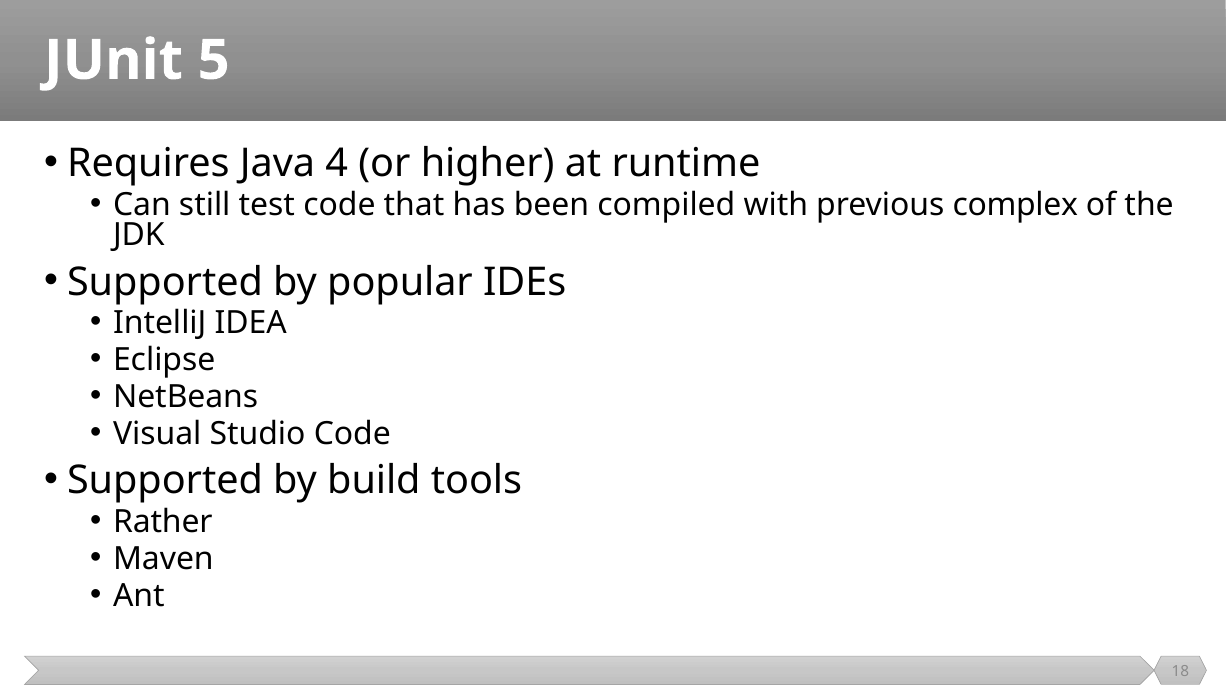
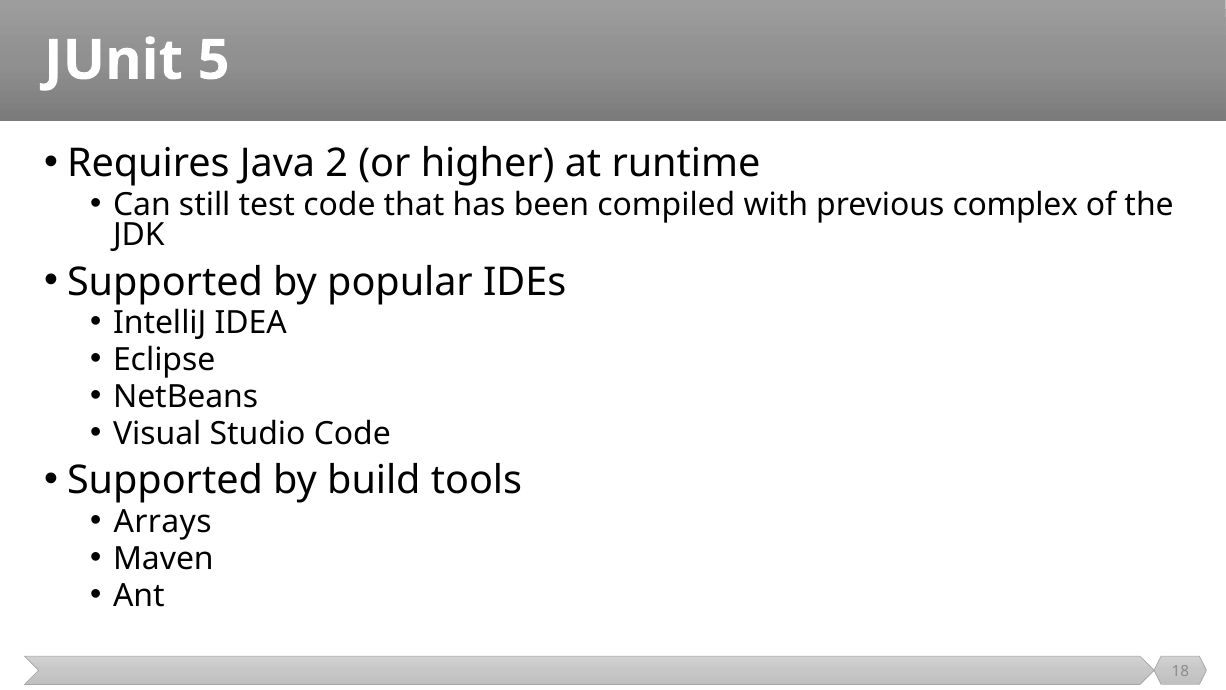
4: 4 -> 2
Rather: Rather -> Arrays
